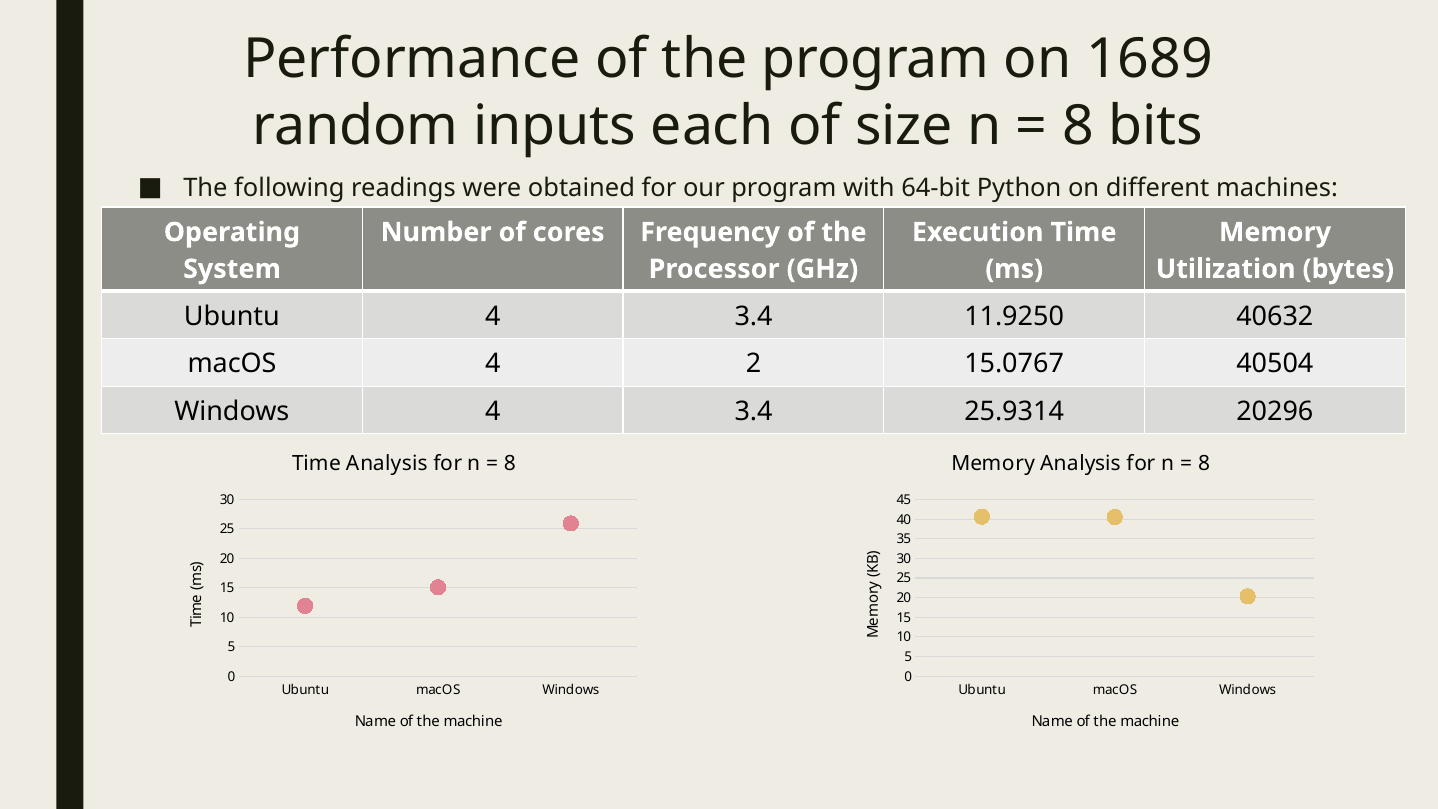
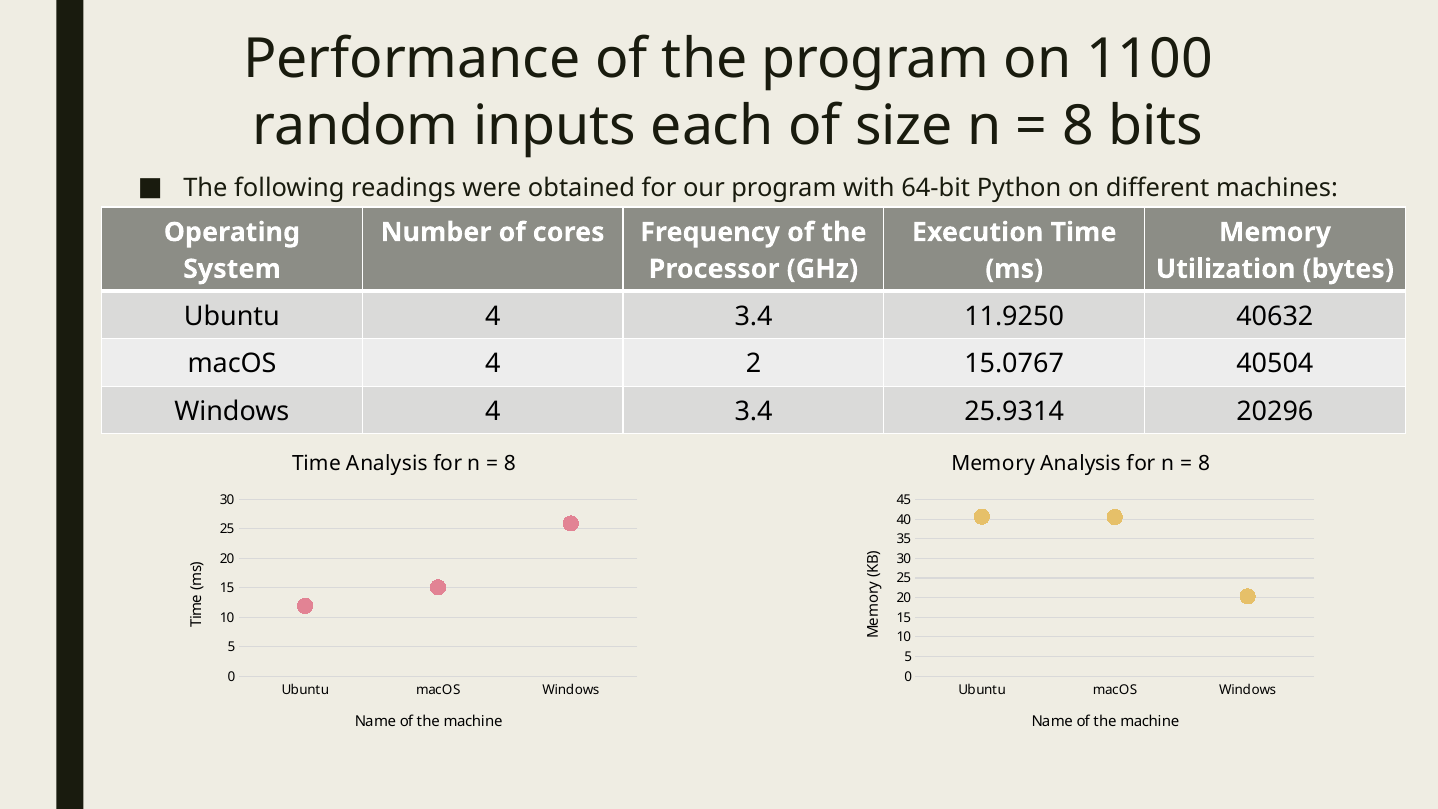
1689: 1689 -> 1100
